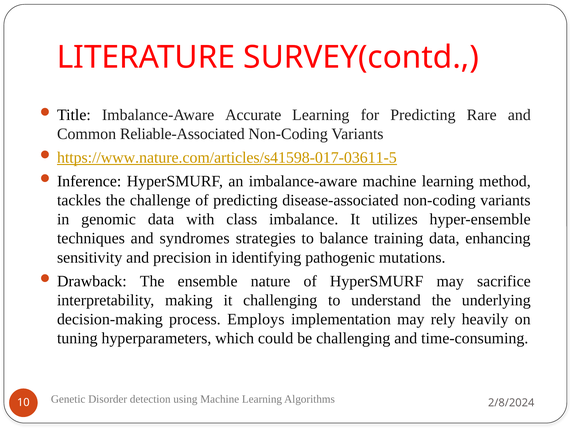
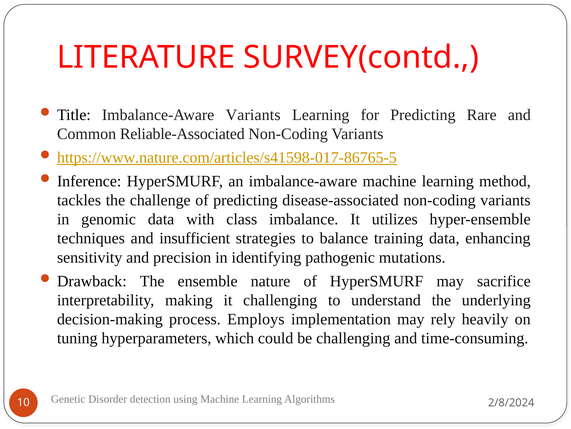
Imbalance-Aware Accurate: Accurate -> Variants
https://www.nature.com/articles/s41598-017-03611-5: https://www.nature.com/articles/s41598-017-03611-5 -> https://www.nature.com/articles/s41598-017-86765-5
syndromes: syndromes -> insufficient
